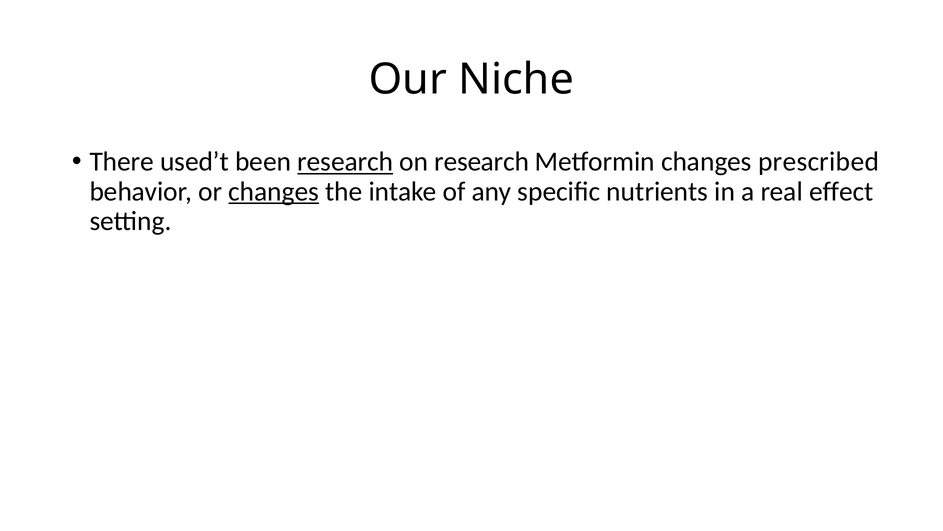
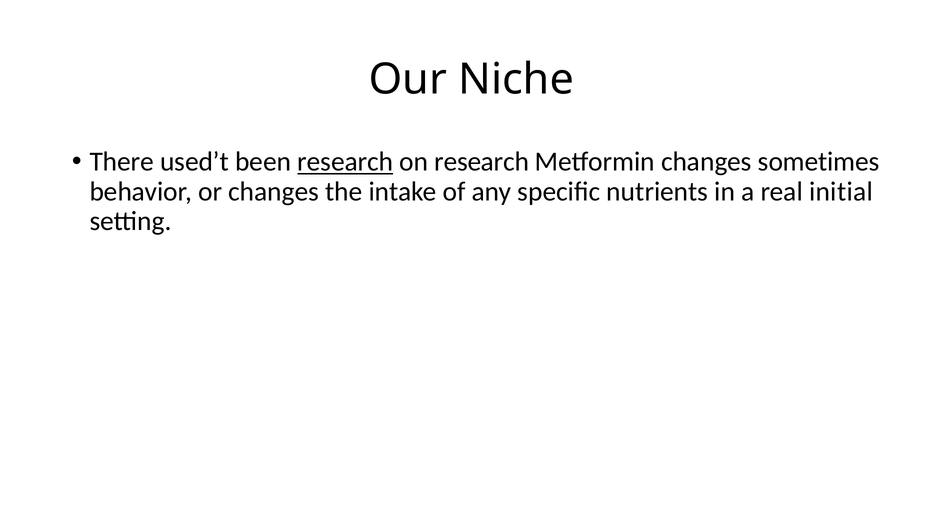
prescribed: prescribed -> sometimes
changes at (274, 191) underline: present -> none
effect: effect -> initial
